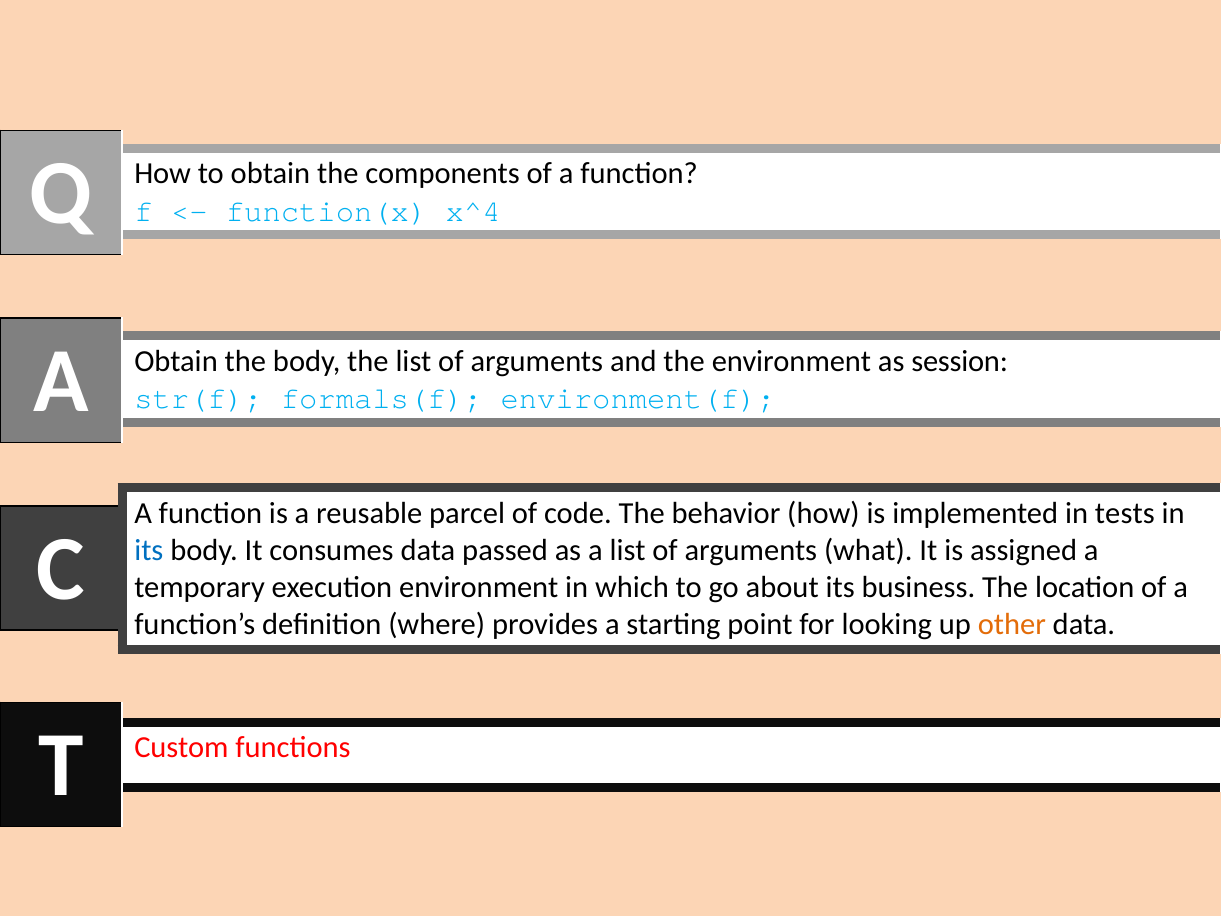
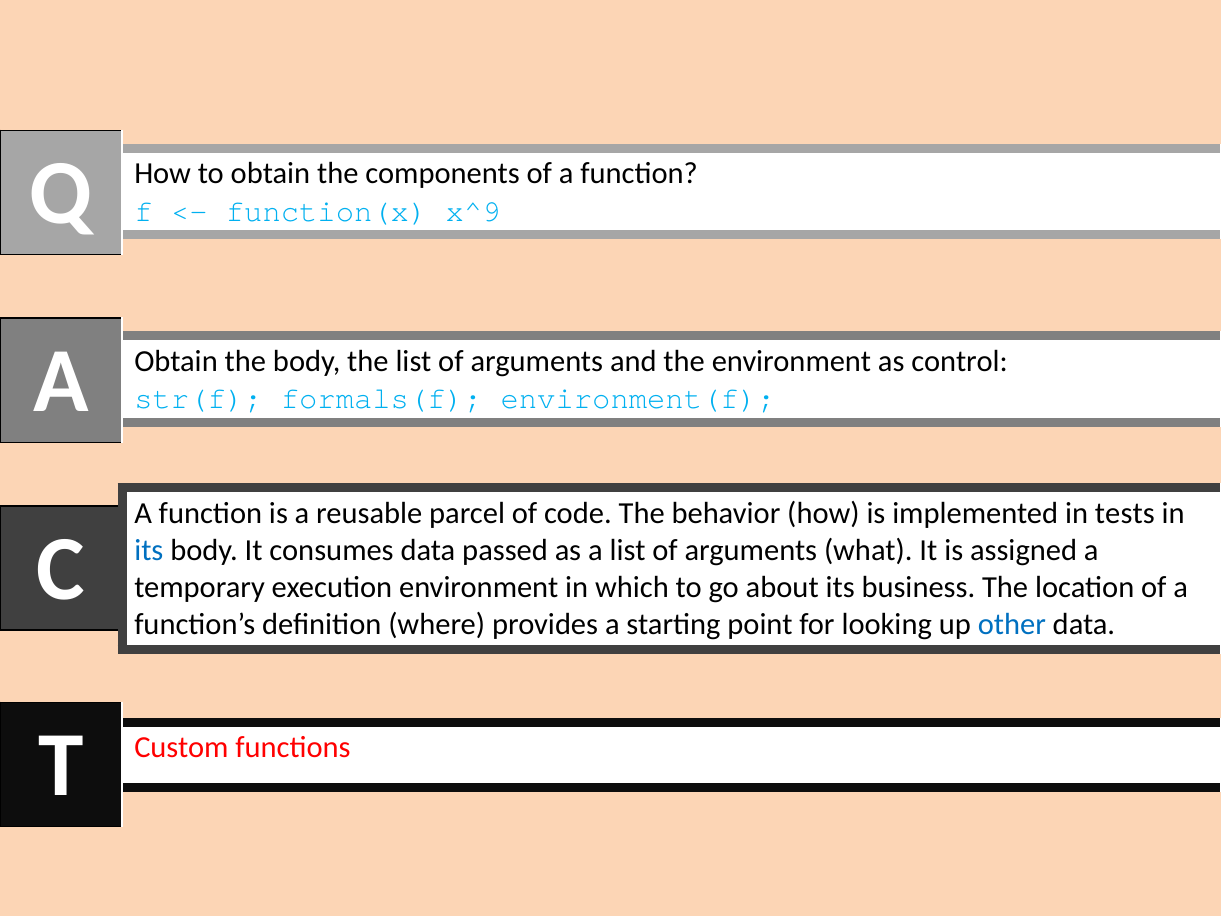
x^4: x^4 -> x^9
session: session -> control
other colour: orange -> blue
